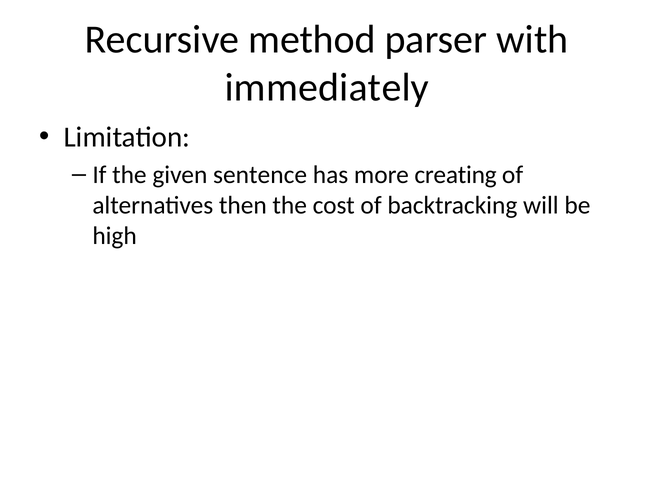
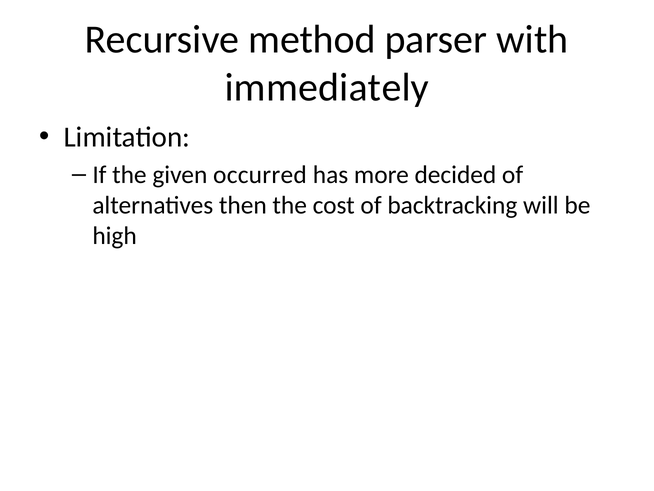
sentence: sentence -> occurred
creating: creating -> decided
